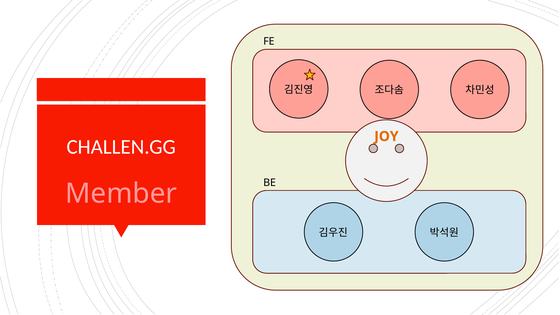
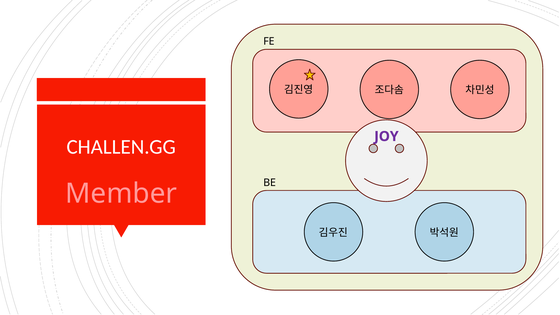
JOY colour: orange -> purple
